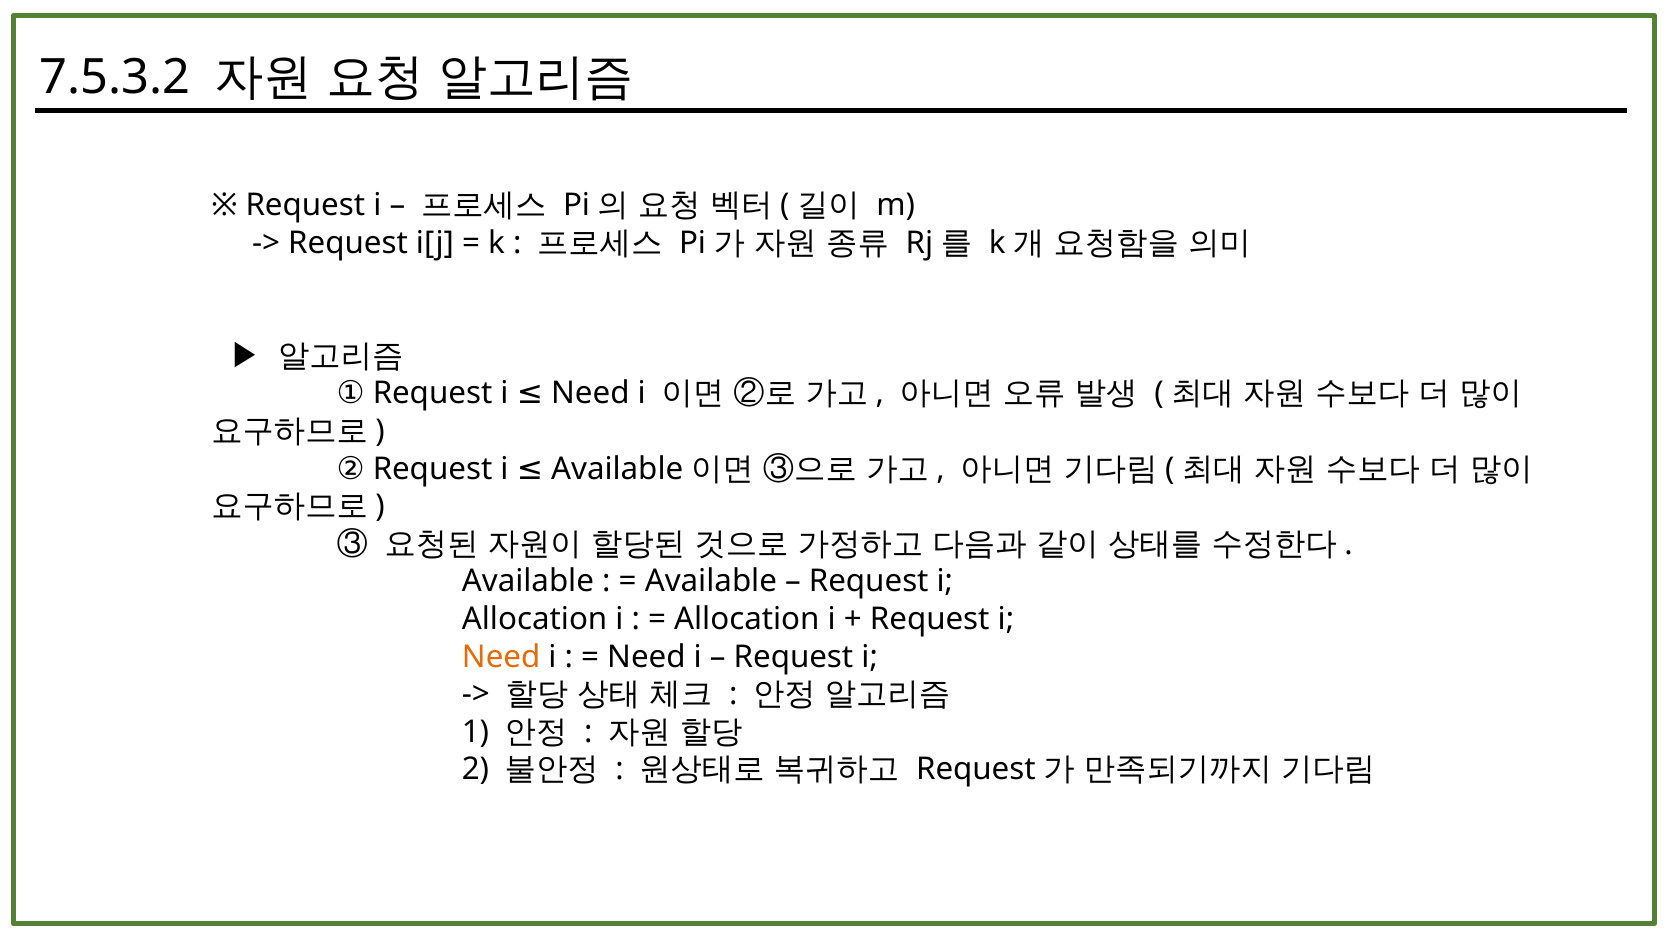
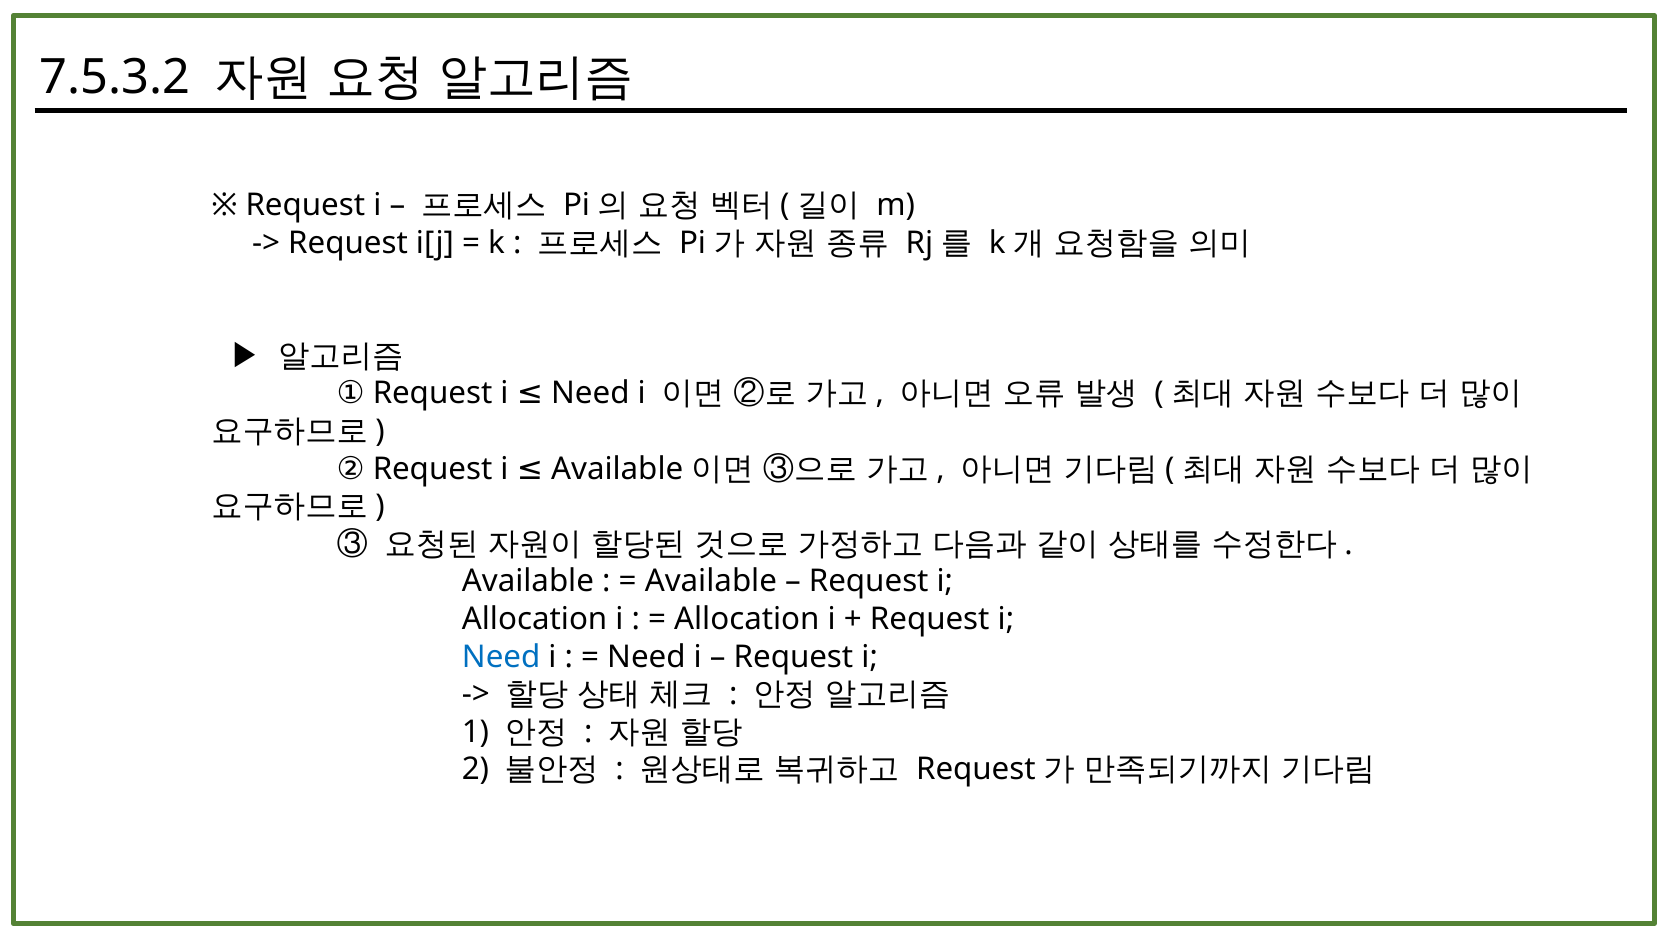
Need at (501, 657) colour: orange -> blue
